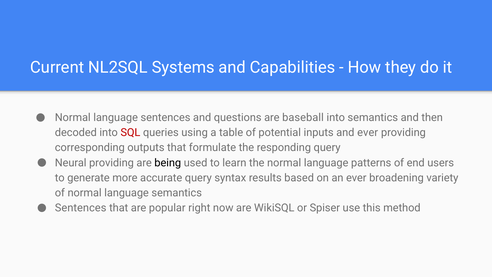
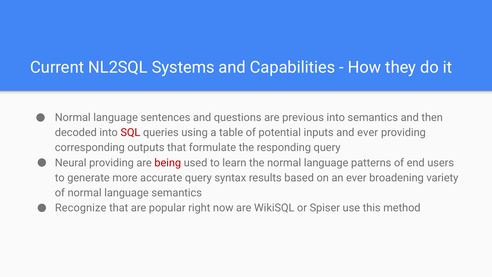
baseball: baseball -> previous
being colour: black -> red
Sentences at (81, 208): Sentences -> Recognize
